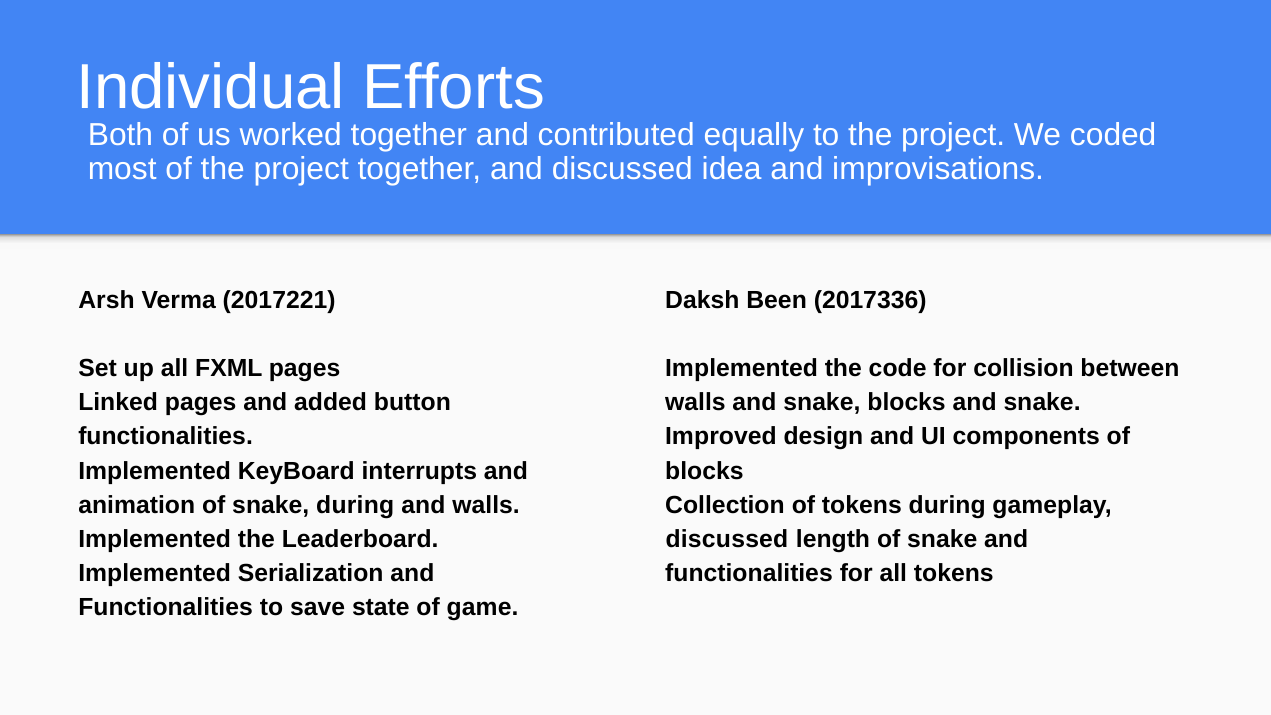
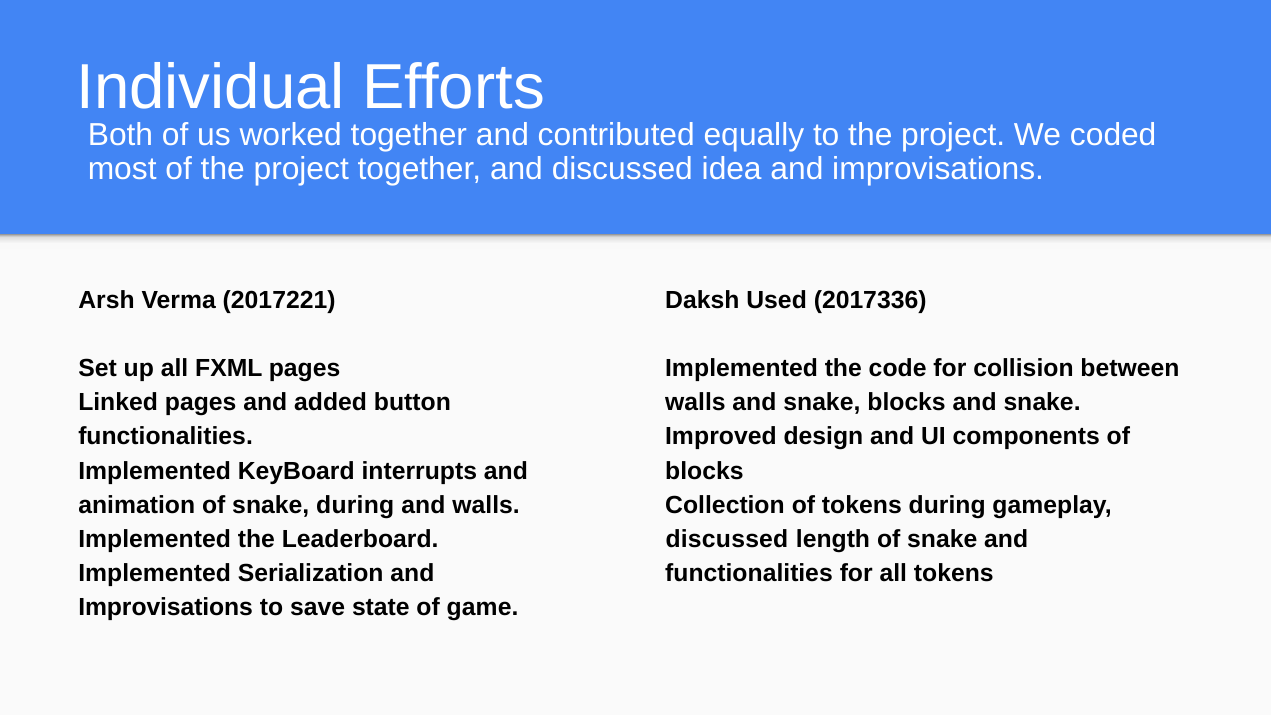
Been: Been -> Used
Functionalities at (166, 607): Functionalities -> Improvisations
